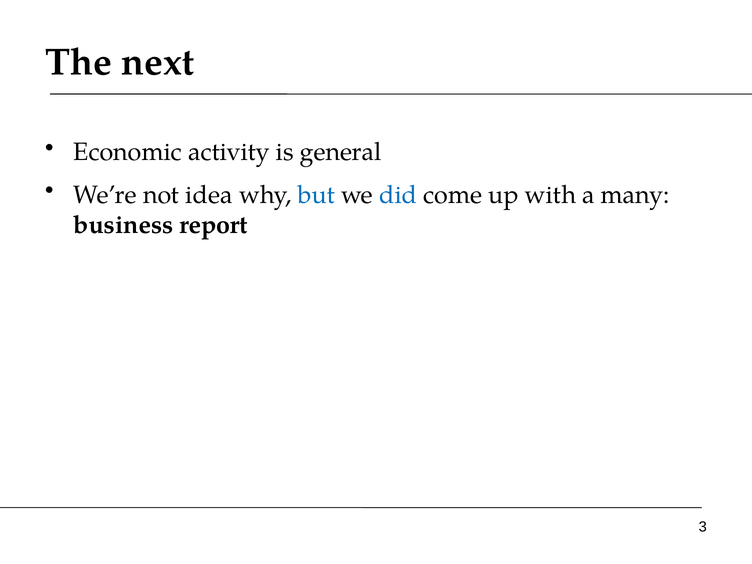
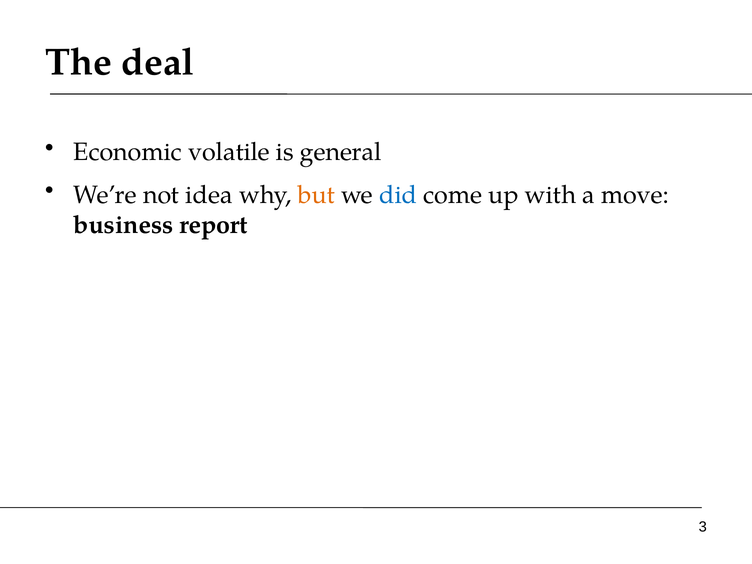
next: next -> deal
activity: activity -> volatile
but colour: blue -> orange
many: many -> move
